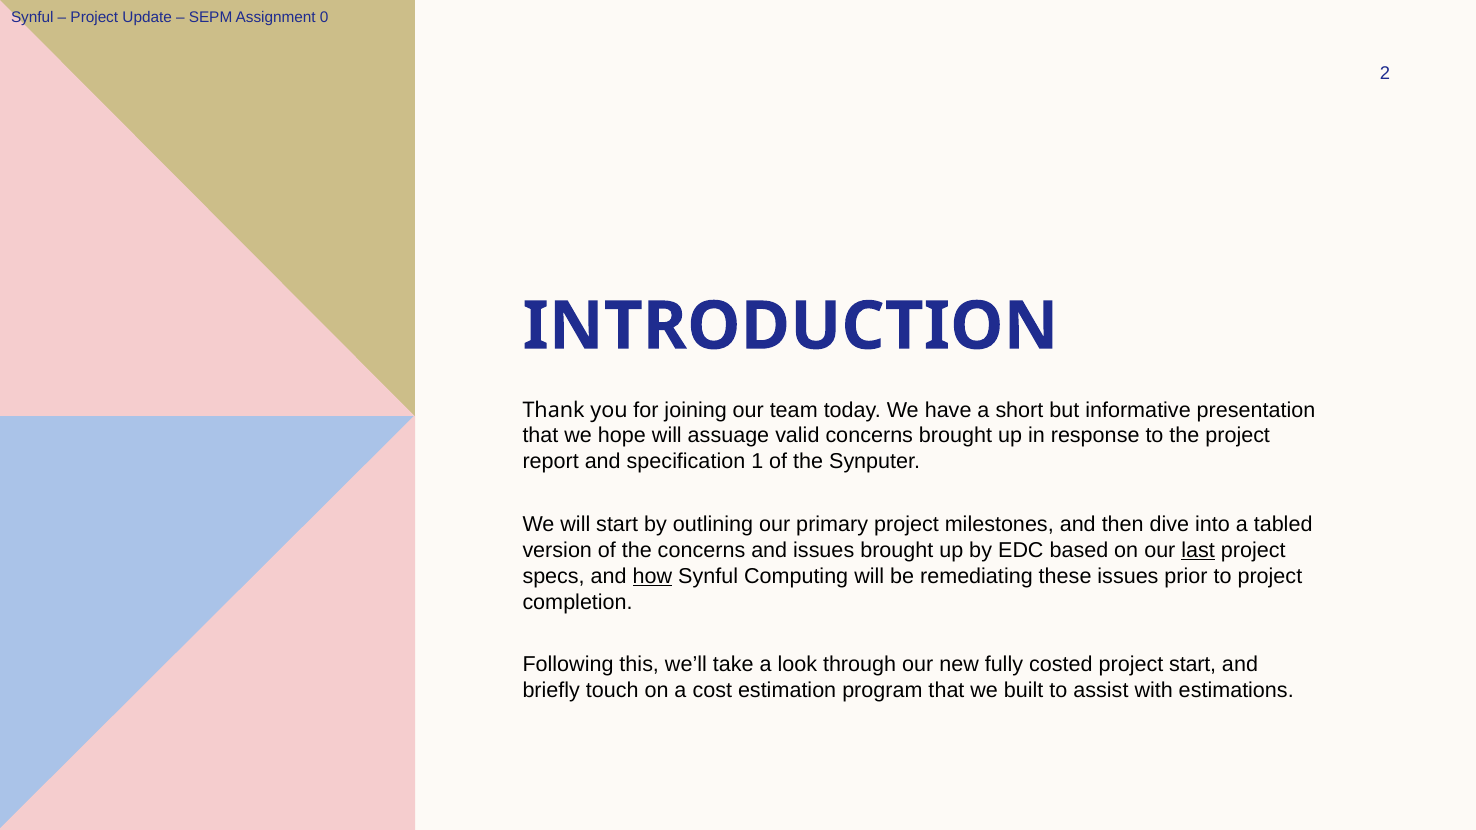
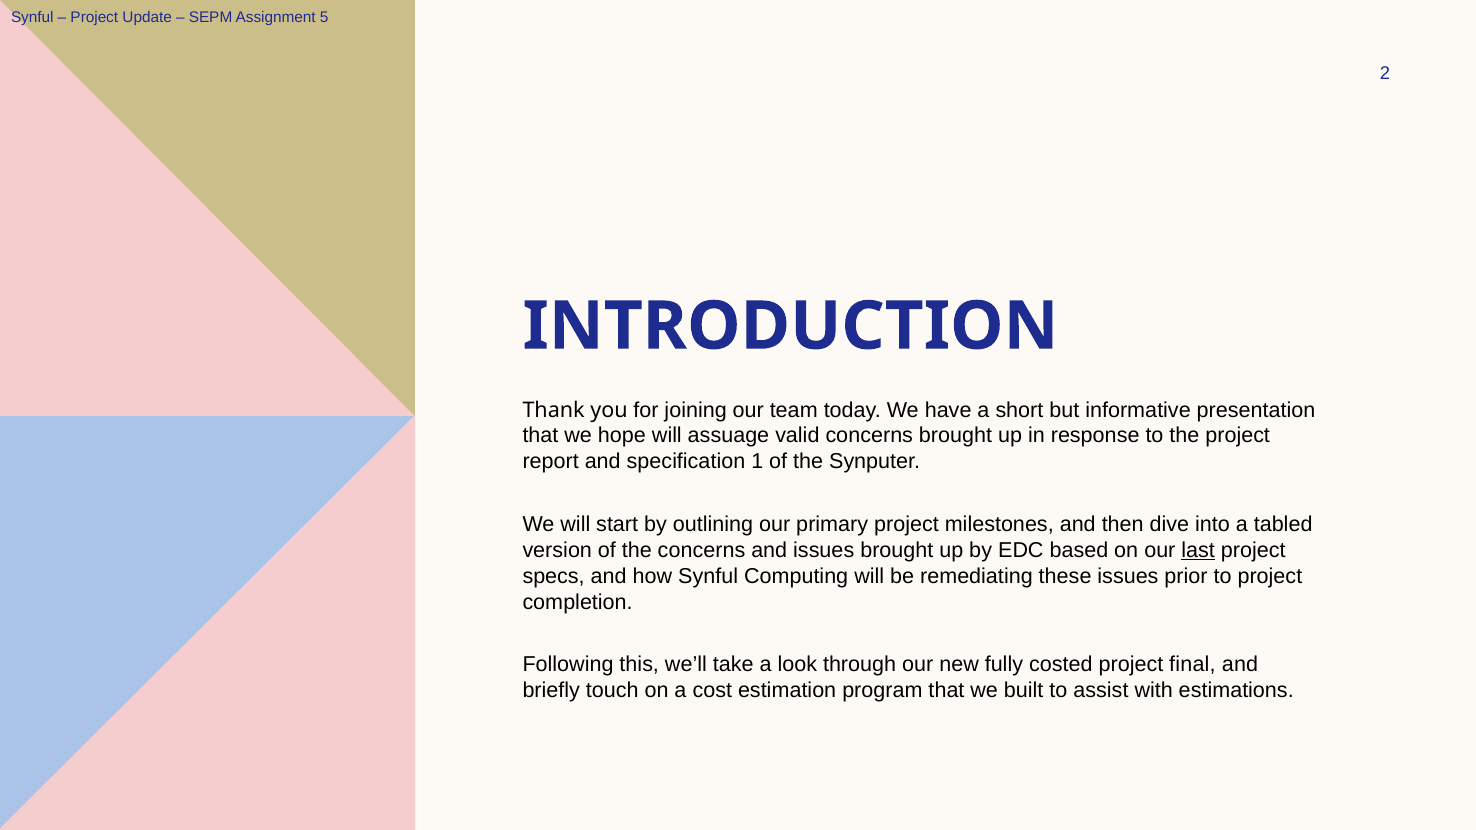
0: 0 -> 5
how underline: present -> none
project start: start -> final
